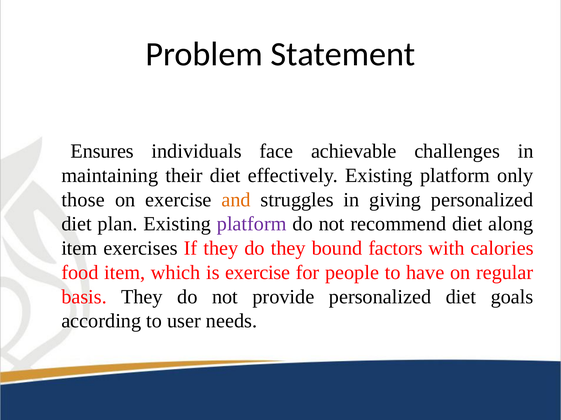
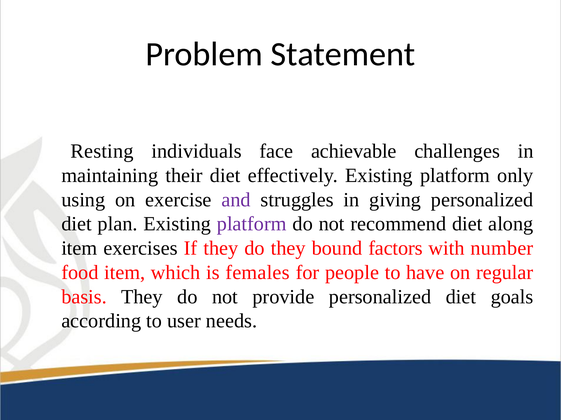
Ensures: Ensures -> Resting
those: those -> using
and colour: orange -> purple
calories: calories -> number
is exercise: exercise -> females
